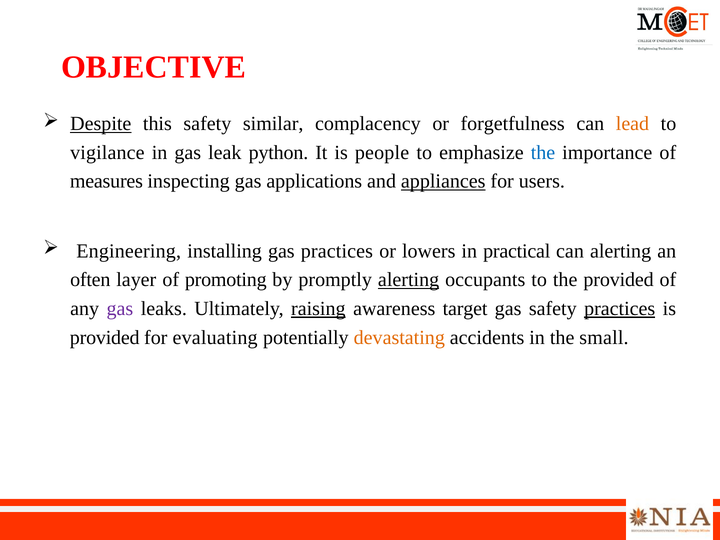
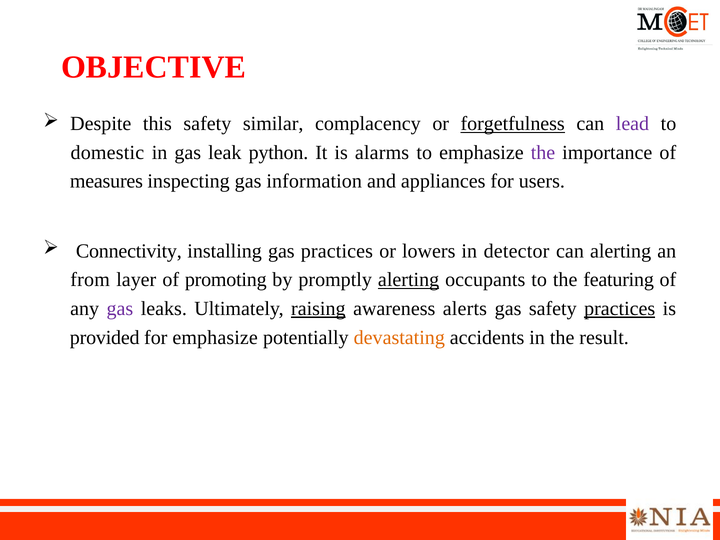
Despite underline: present -> none
forgetfulness underline: none -> present
lead colour: orange -> purple
vigilance: vigilance -> domestic
people: people -> alarms
the at (543, 153) colour: blue -> purple
applications: applications -> information
appliances underline: present -> none
Engineering: Engineering -> Connectivity
practical: practical -> detector
often: often -> from
the provided: provided -> featuring
target: target -> alerts
for evaluating: evaluating -> emphasize
small: small -> result
